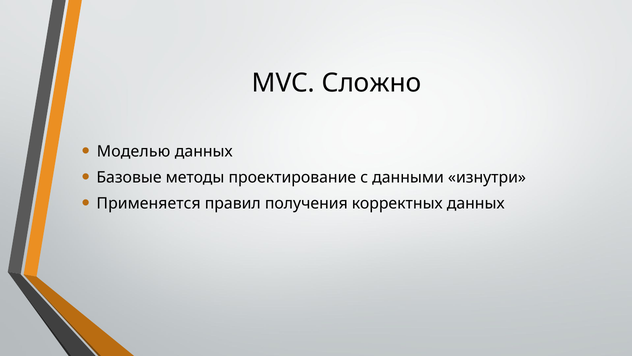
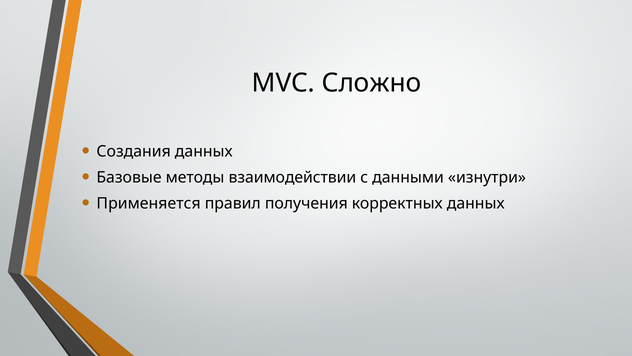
Моделью: Моделью -> Создания
проектирование: проектирование -> взаимодействии
